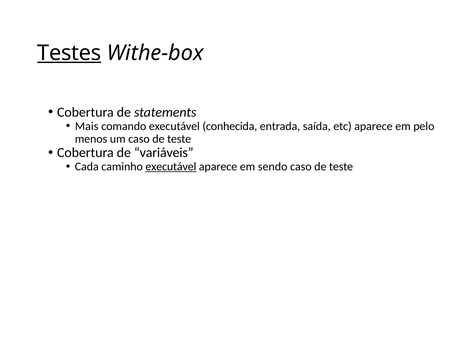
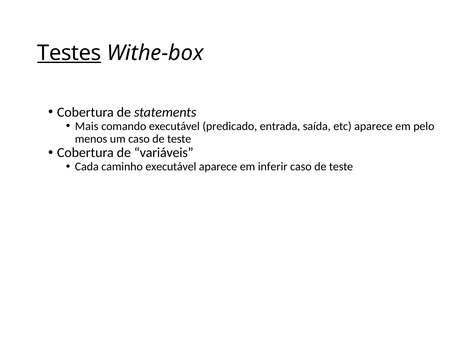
conhecida: conhecida -> predicado
executável at (171, 167) underline: present -> none
sendo: sendo -> inferir
